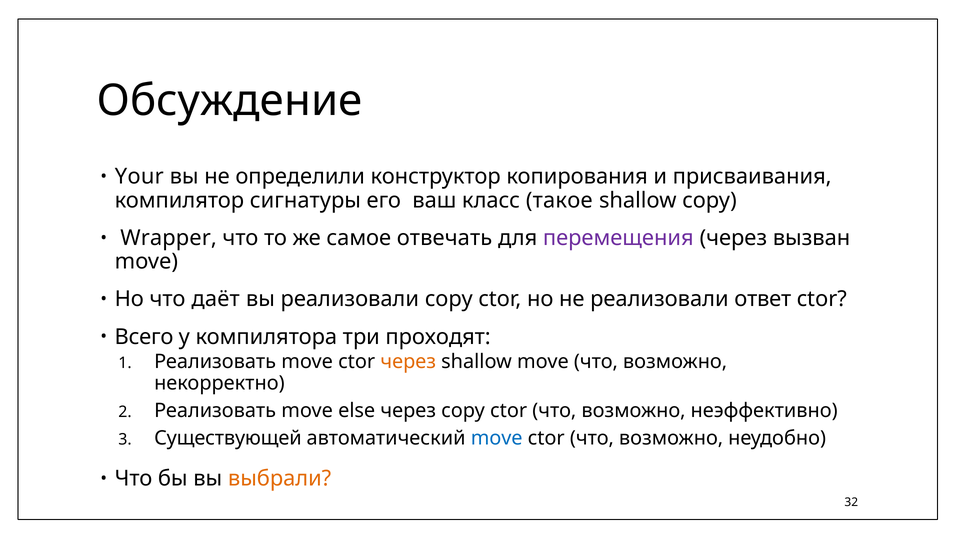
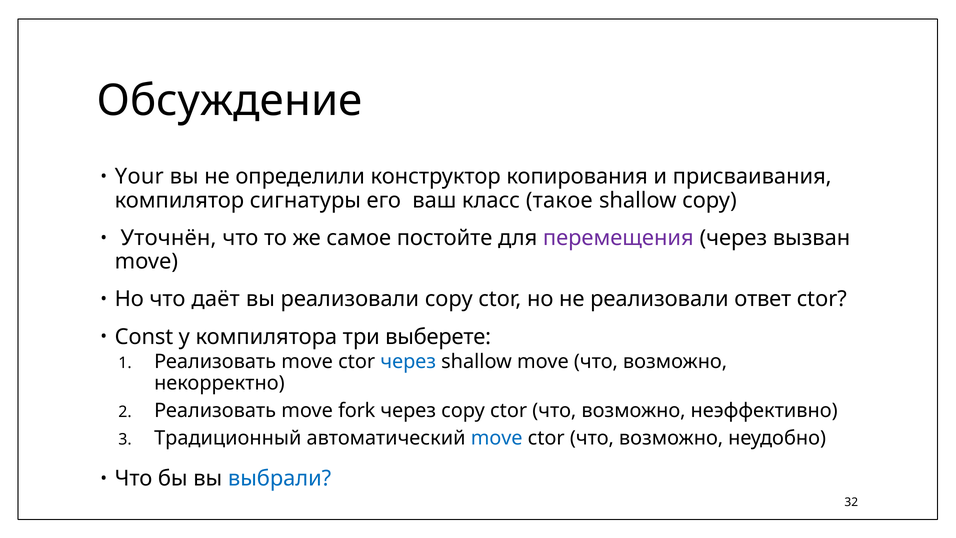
Wrapper: Wrapper -> Уточнён
отвечать: отвечать -> постойте
Всего: Всего -> Const
проходят: проходят -> выберете
через at (408, 361) colour: orange -> blue
else: else -> fork
Существующей: Существующей -> Традиционный
выбрали colour: orange -> blue
